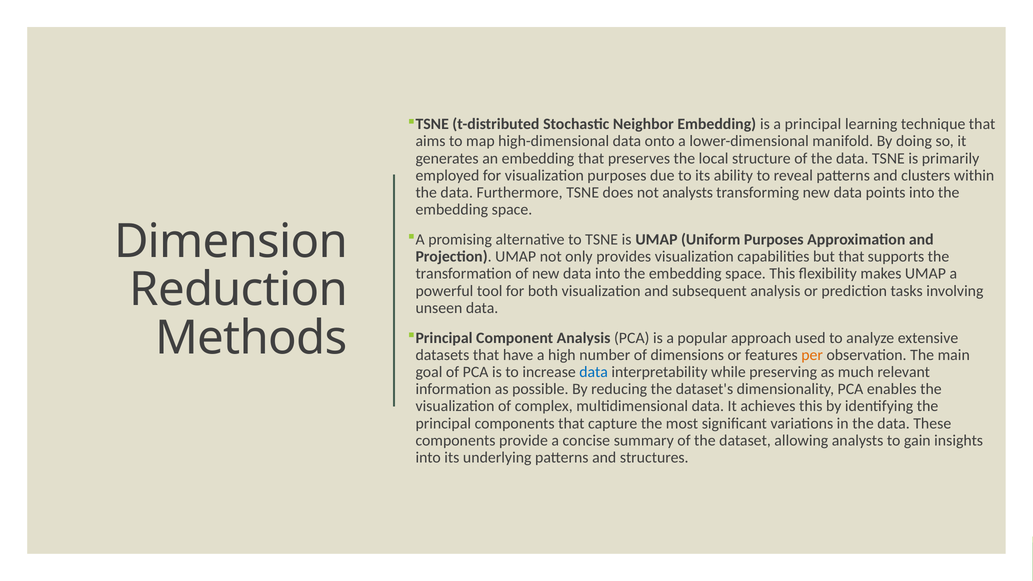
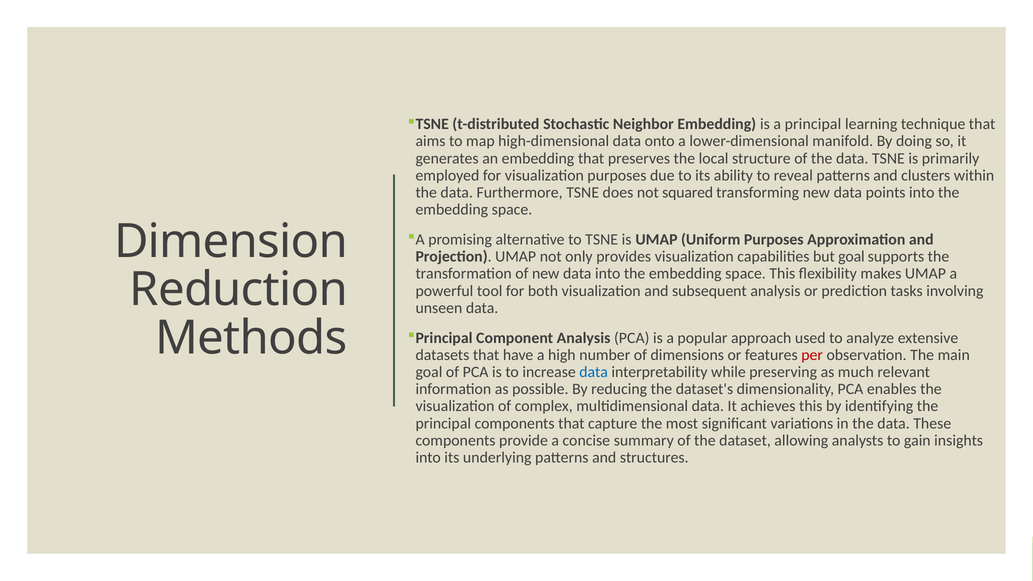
not analysts: analysts -> squared
but that: that -> goal
per colour: orange -> red
